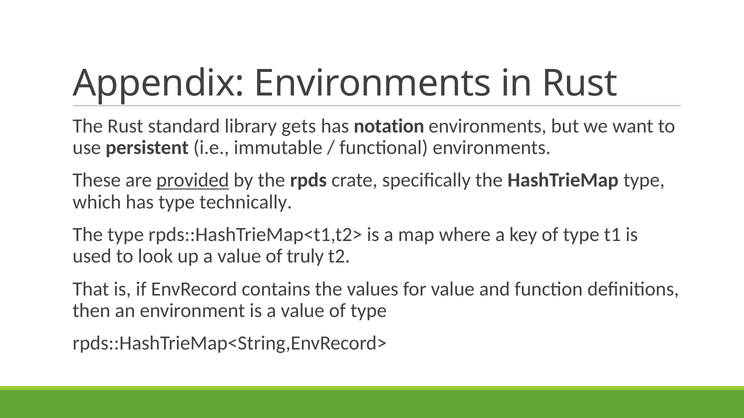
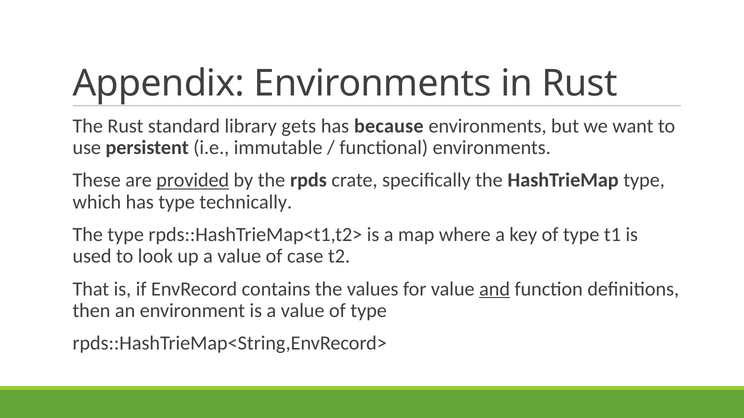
notation: notation -> because
truly: truly -> case
and underline: none -> present
